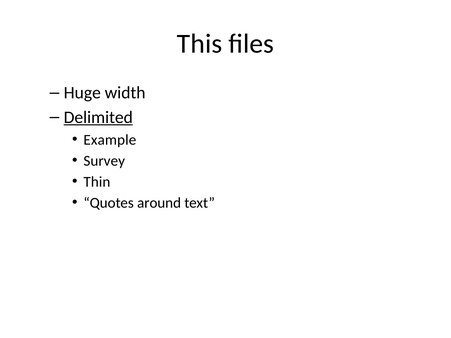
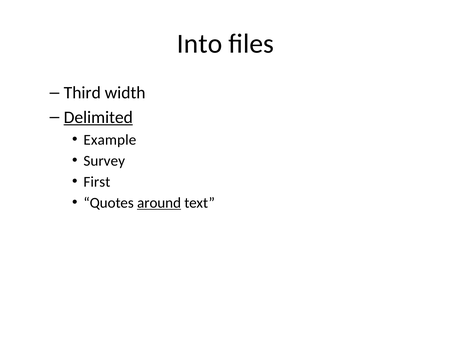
This: This -> Into
Huge: Huge -> Third
Thin: Thin -> First
around underline: none -> present
